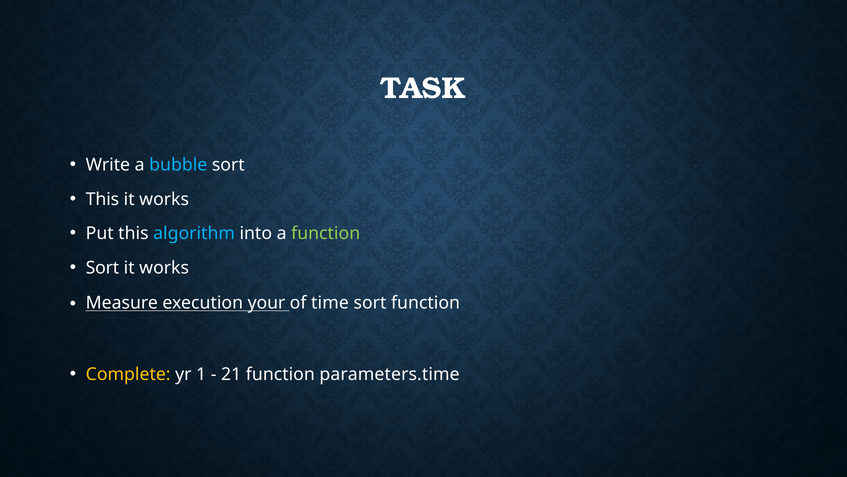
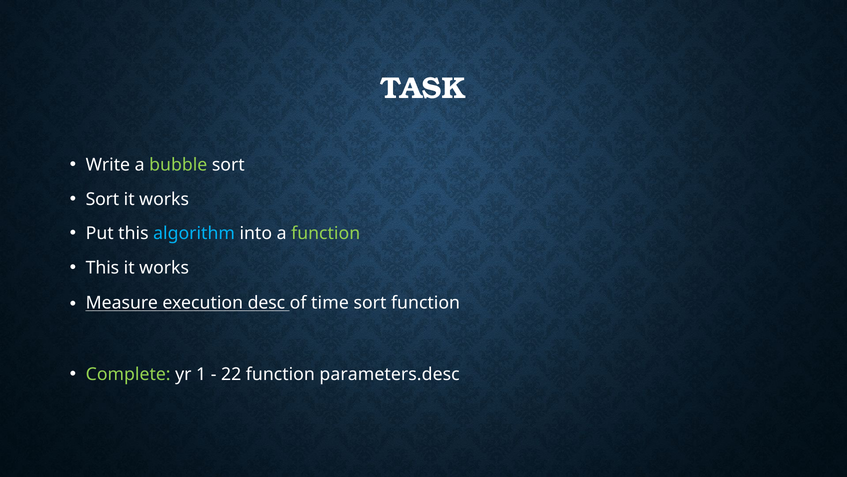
bubble colour: light blue -> light green
This at (102, 199): This -> Sort
Sort at (102, 268): Sort -> This
your: your -> desc
Complete colour: yellow -> light green
21: 21 -> 22
parameters.time: parameters.time -> parameters.desc
